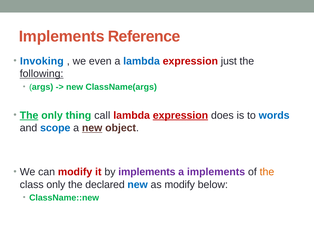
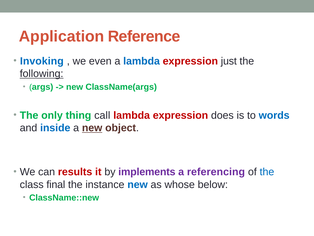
Implements at (62, 36): Implements -> Application
The at (29, 115) underline: present -> none
expression at (180, 115) underline: present -> none
scope: scope -> inside
can modify: modify -> results
a implements: implements -> referencing
the at (267, 172) colour: orange -> blue
class only: only -> final
declared: declared -> instance
as modify: modify -> whose
